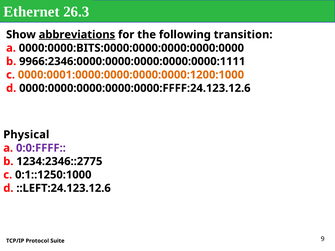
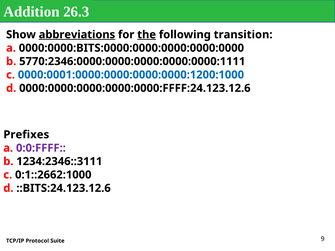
Ethernet: Ethernet -> Addition
the underline: none -> present
9966:2346:0000:0000:0000:0000:0000:1111: 9966:2346:0000:0000:0000:0000:0000:1111 -> 5770:2346:0000:0000:0000:0000:0000:1111
0000:0001:0000:0000:0000:0000:1200:1000 colour: orange -> blue
Physical: Physical -> Prefixes
1234:2346::2775: 1234:2346::2775 -> 1234:2346::3111
0:1::1250:1000: 0:1::1250:1000 -> 0:1::2662:1000
::LEFT:24.123.12.6: ::LEFT:24.123.12.6 -> ::BITS:24.123.12.6
